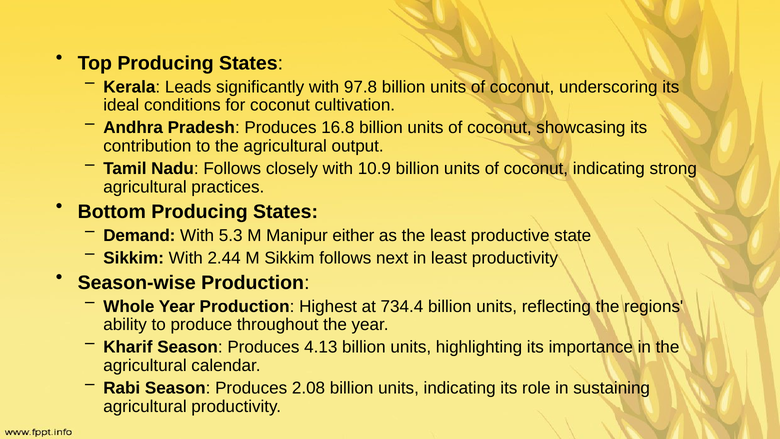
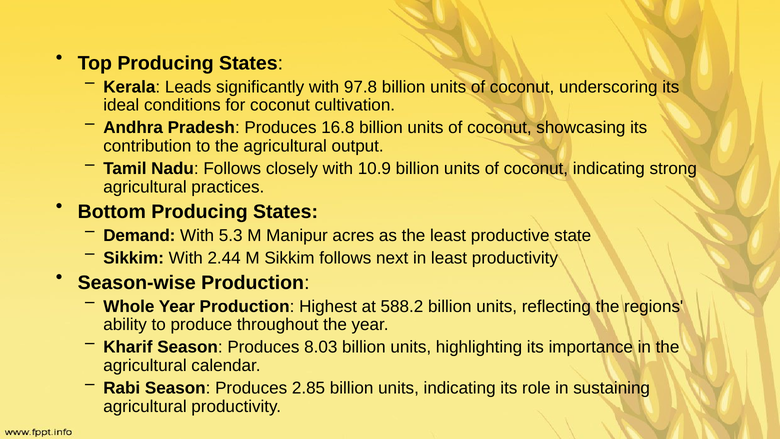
either: either -> acres
734.4: 734.4 -> 588.2
4.13: 4.13 -> 8.03
2.08: 2.08 -> 2.85
